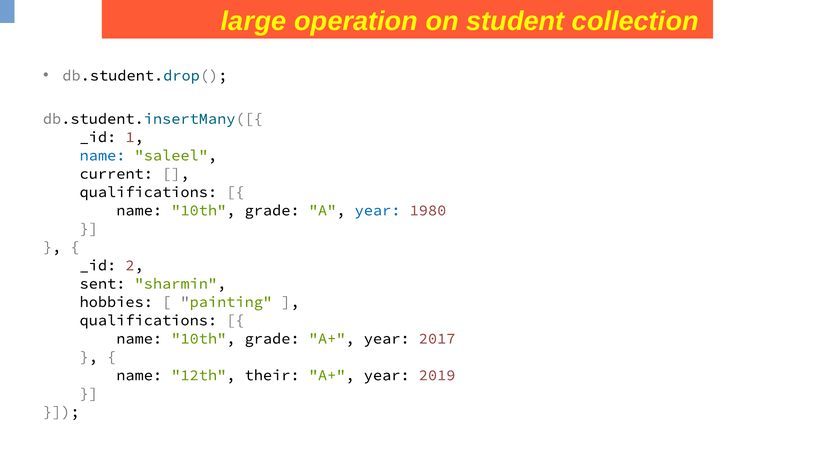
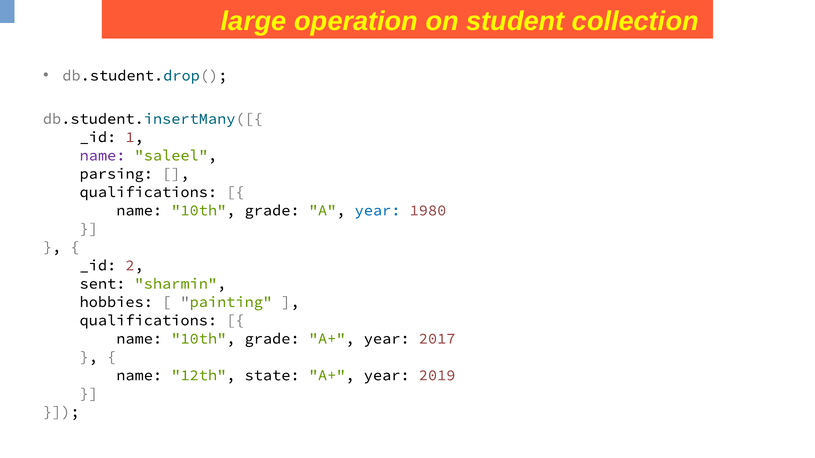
name at (102, 156) colour: blue -> purple
current: current -> parsing
their: their -> state
